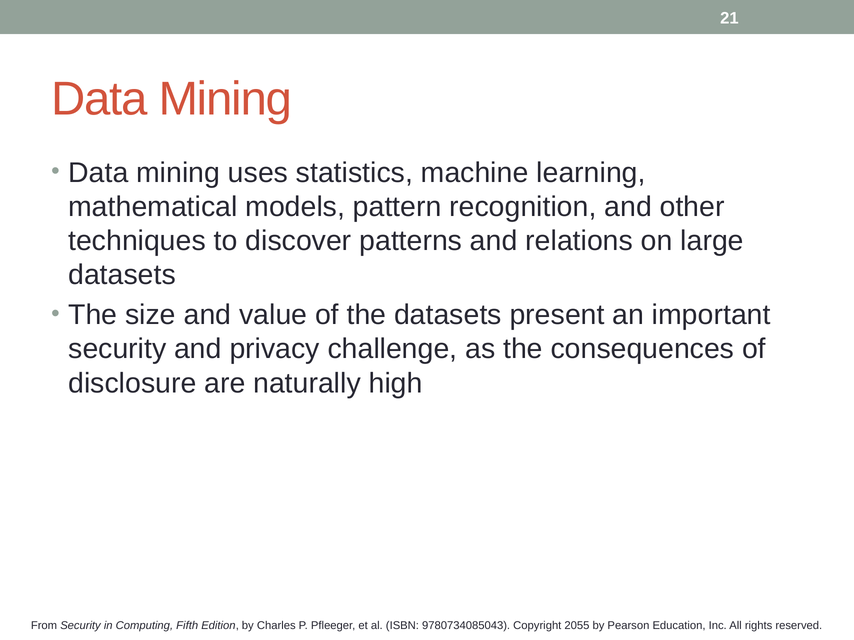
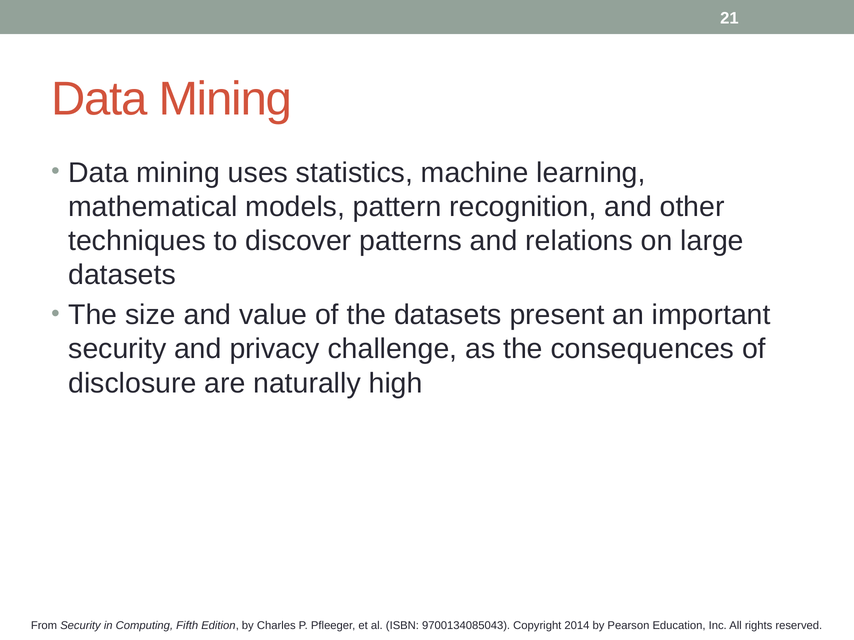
9780734085043: 9780734085043 -> 9700134085043
2055: 2055 -> 2014
